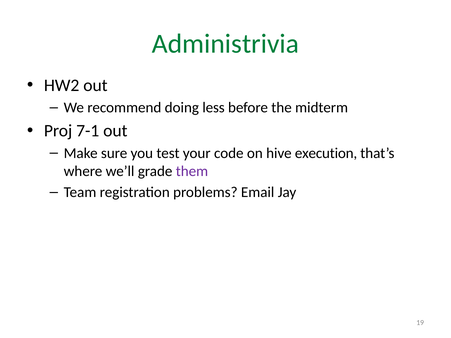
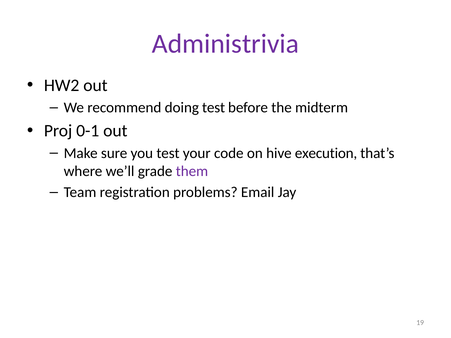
Administrivia colour: green -> purple
doing less: less -> test
7-1: 7-1 -> 0-1
